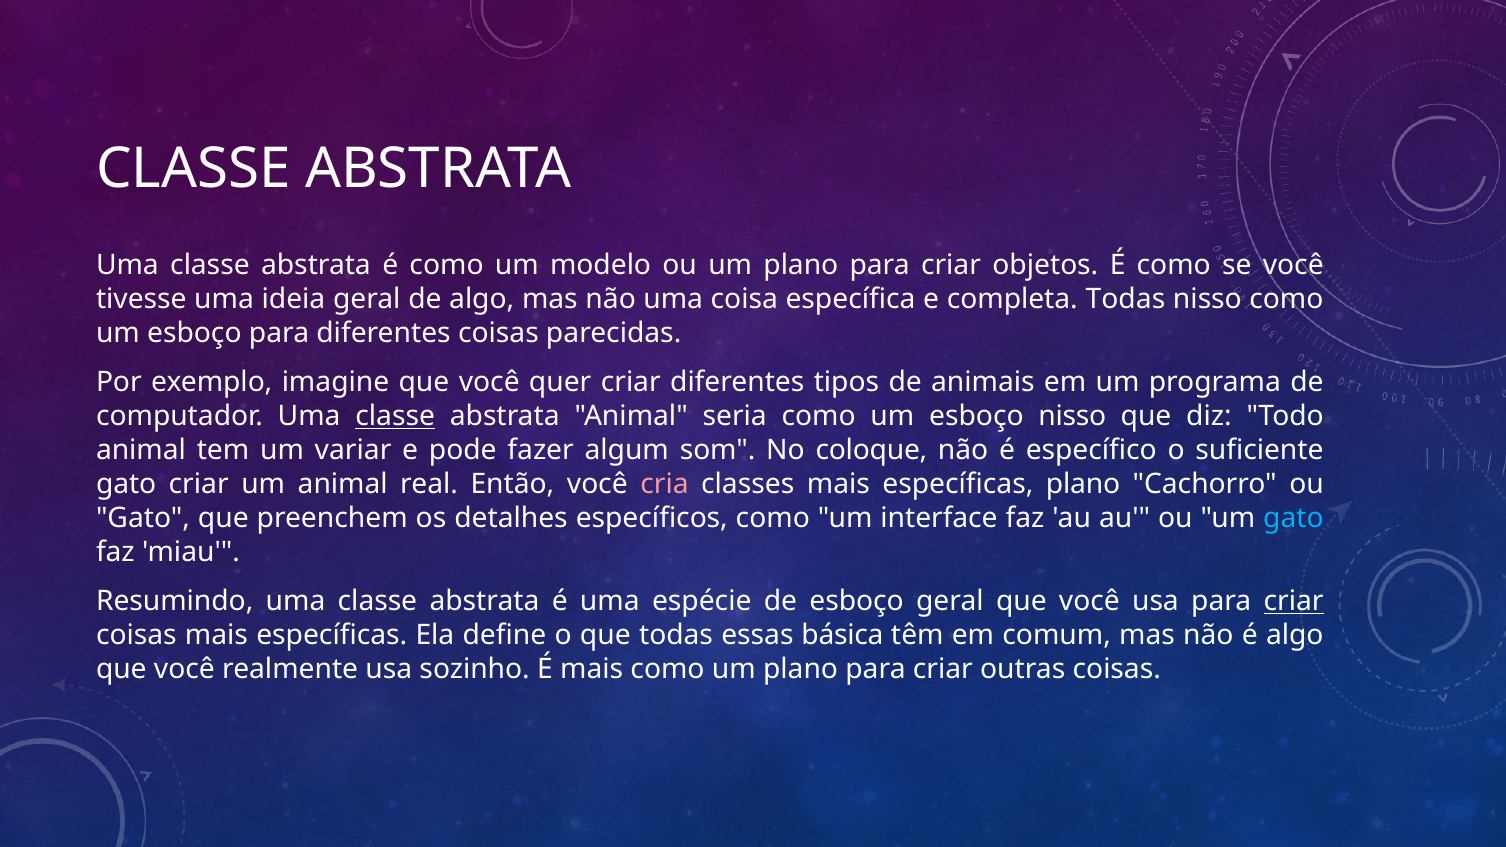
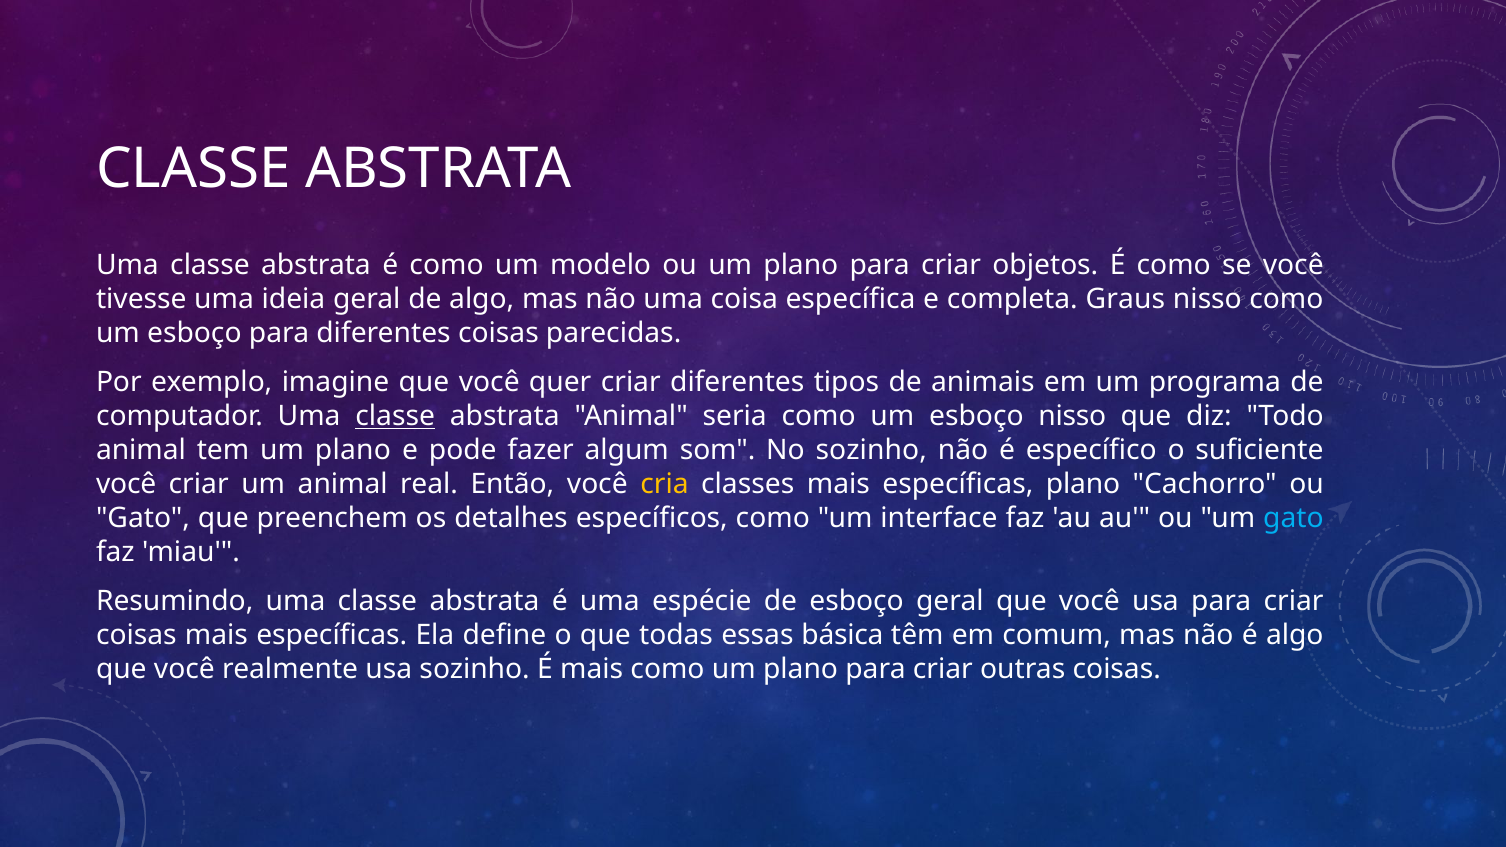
completa Todas: Todas -> Graus
tem um variar: variar -> plano
No coloque: coloque -> sozinho
gato at (126, 484): gato -> você
cria colour: pink -> yellow
criar at (1294, 601) underline: present -> none
